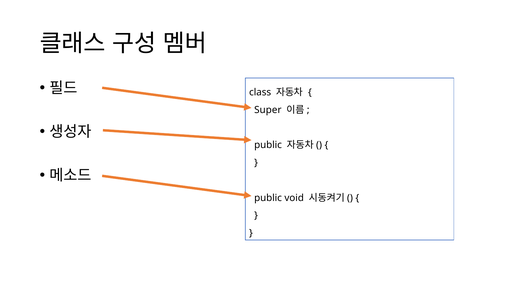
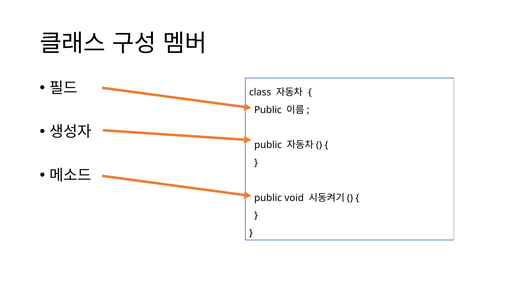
Super at (268, 110): Super -> Public
